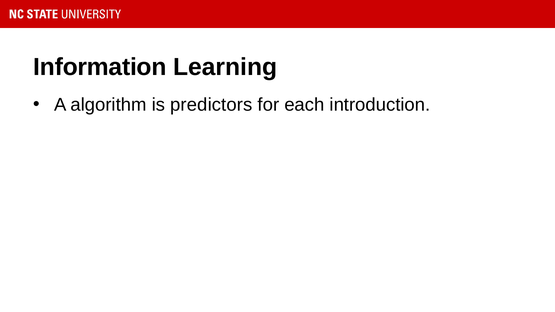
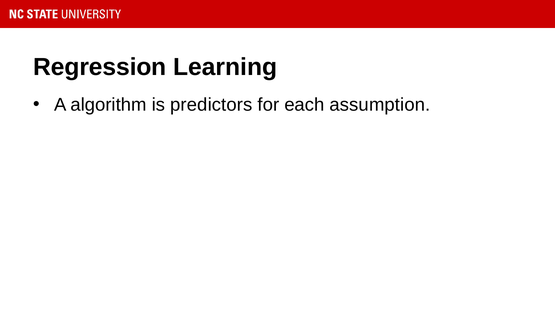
Information: Information -> Regression
introduction: introduction -> assumption
